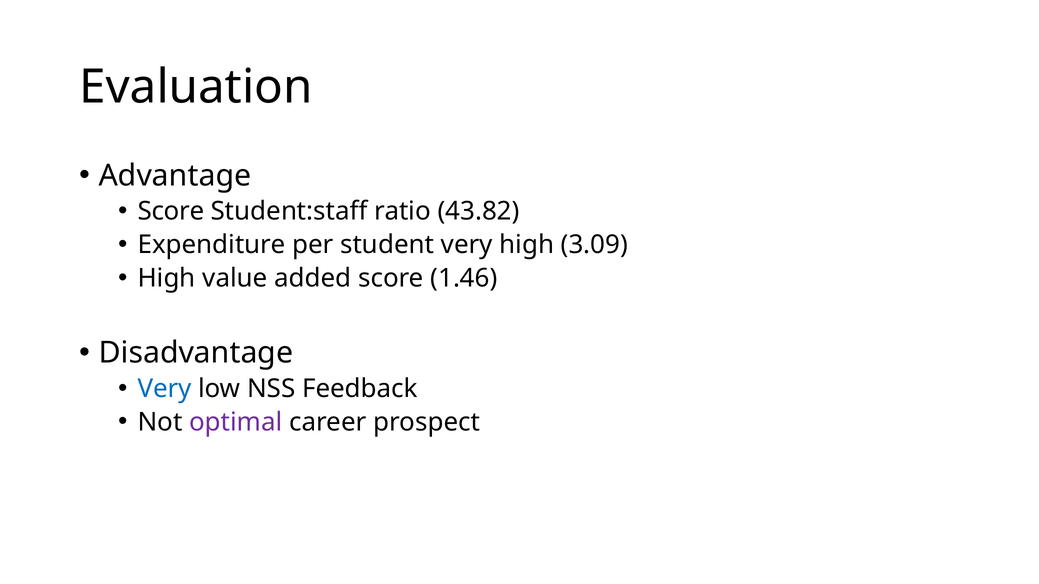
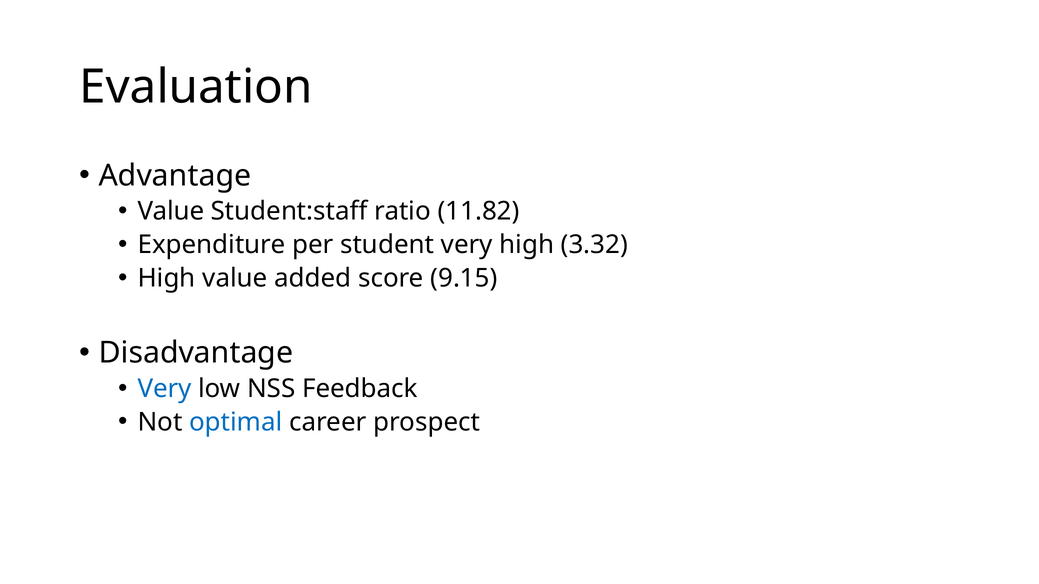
Score at (171, 211): Score -> Value
43.82: 43.82 -> 11.82
3.09: 3.09 -> 3.32
1.46: 1.46 -> 9.15
optimal colour: purple -> blue
